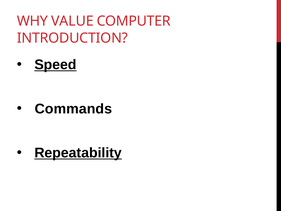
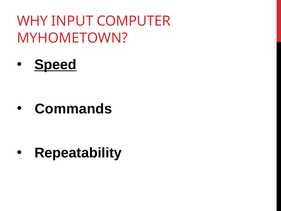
VALUE: VALUE -> INPUT
INTRODUCTION: INTRODUCTION -> MYHOMETOWN
Repeatability underline: present -> none
